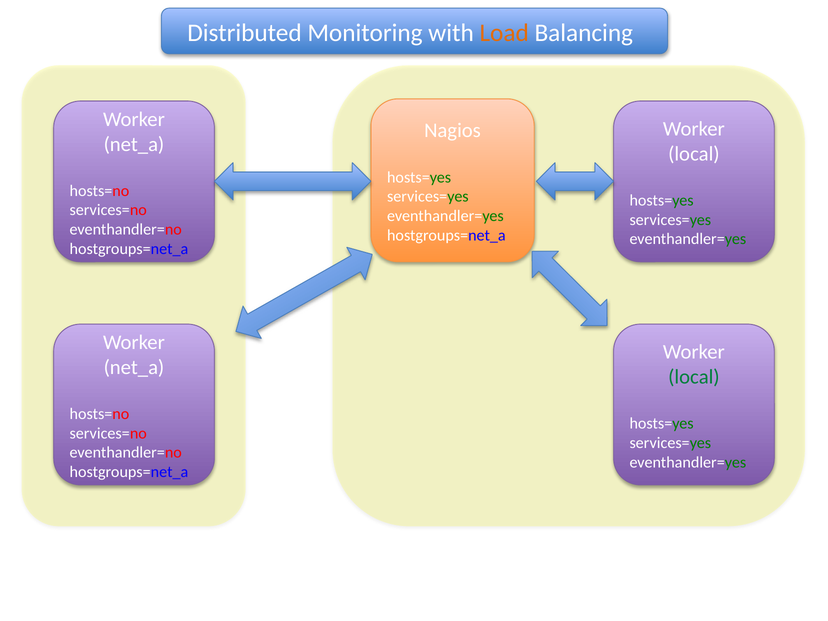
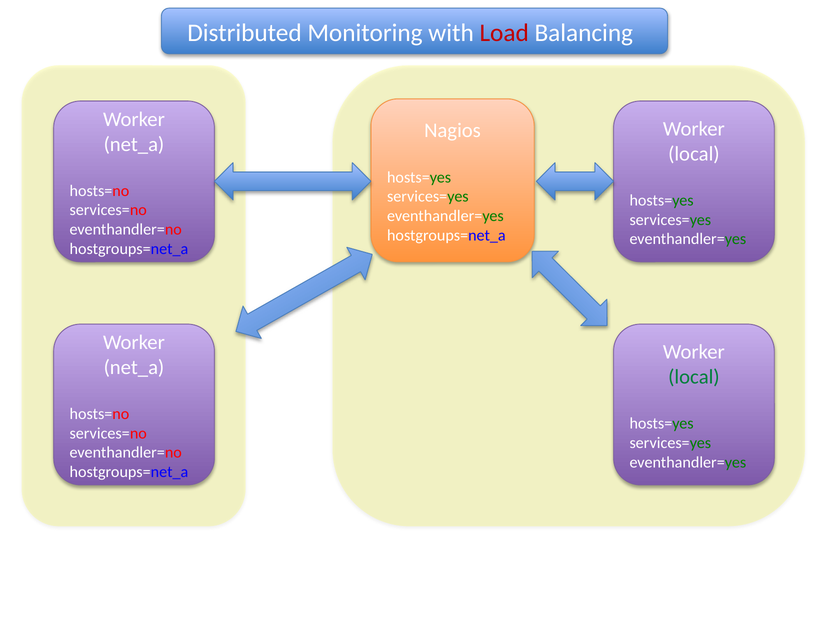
Load colour: orange -> red
